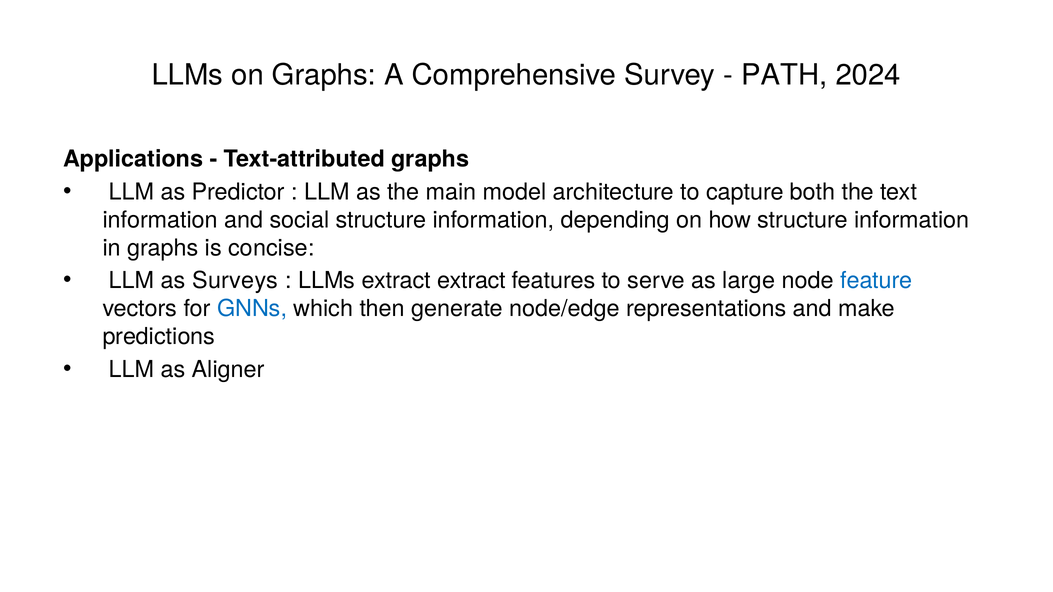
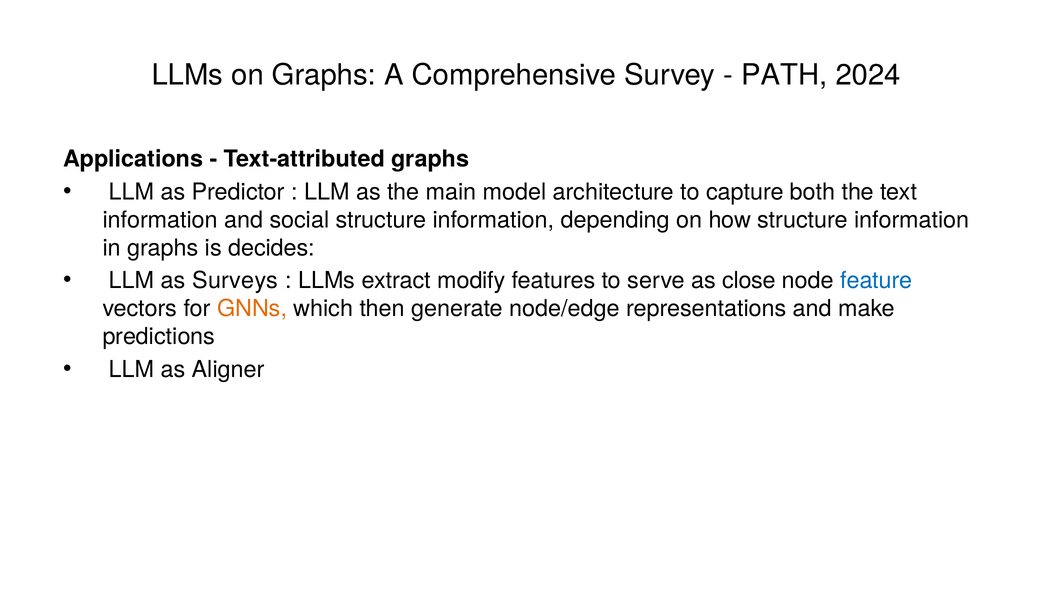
concise: concise -> decides
extract extract: extract -> modify
large: large -> close
GNNs colour: blue -> orange
